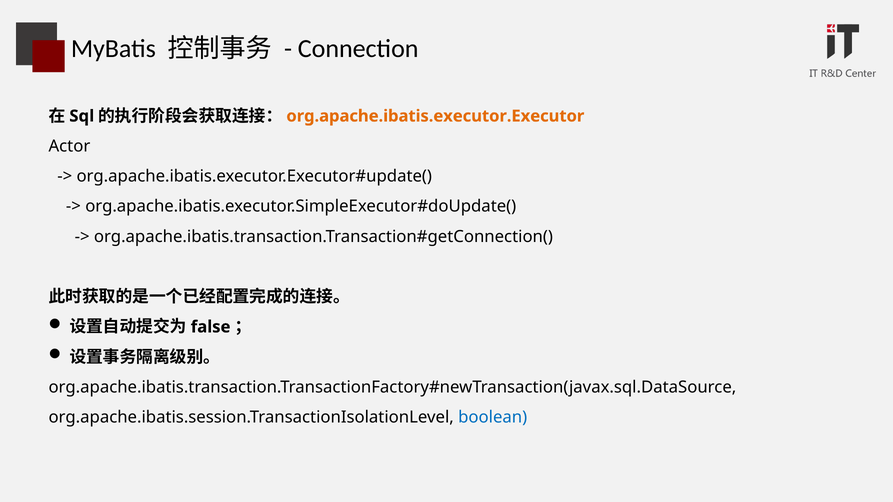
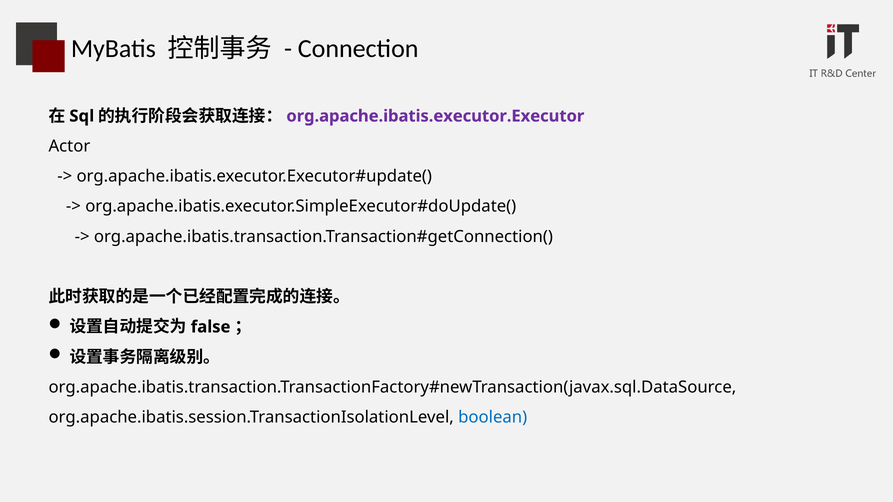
org.apache.ibatis.executor.Executor colour: orange -> purple
